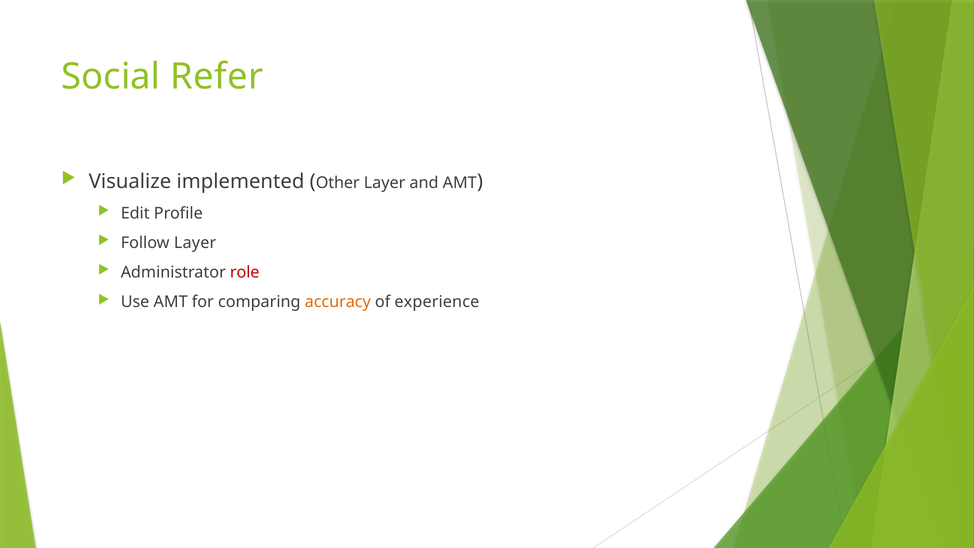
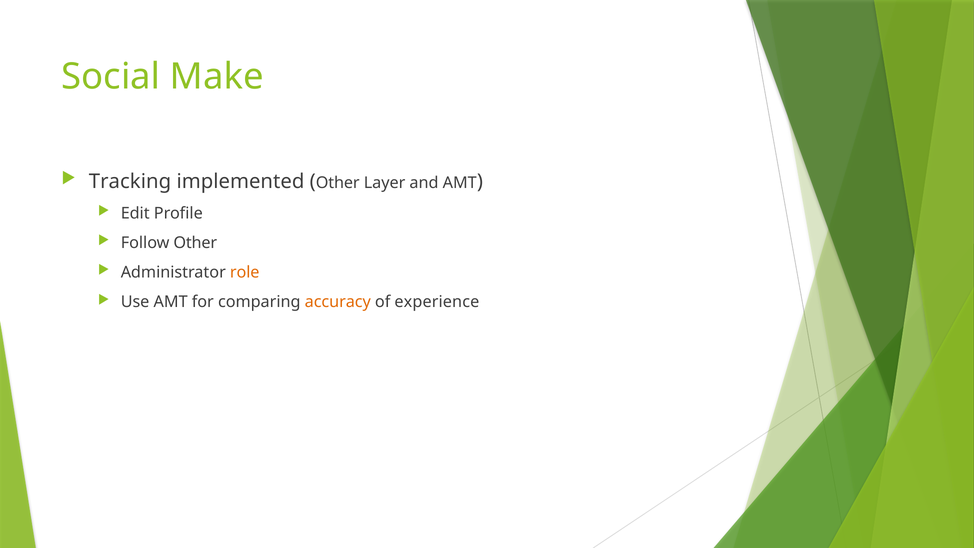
Refer: Refer -> Make
Visualize: Visualize -> Tracking
Follow Layer: Layer -> Other
role colour: red -> orange
